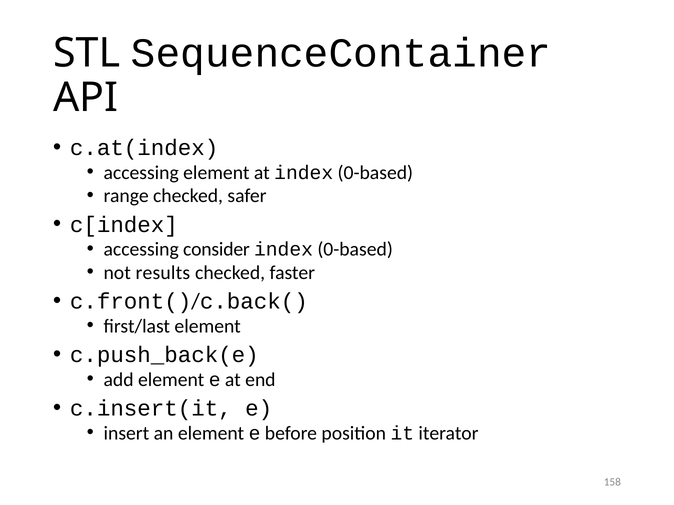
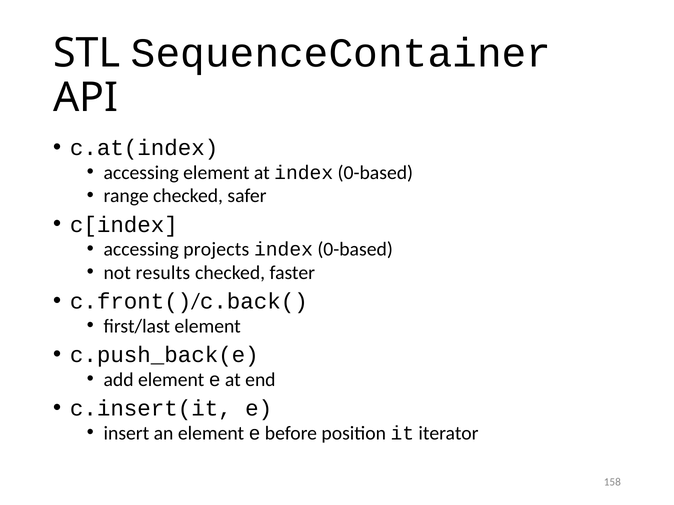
consider: consider -> projects
